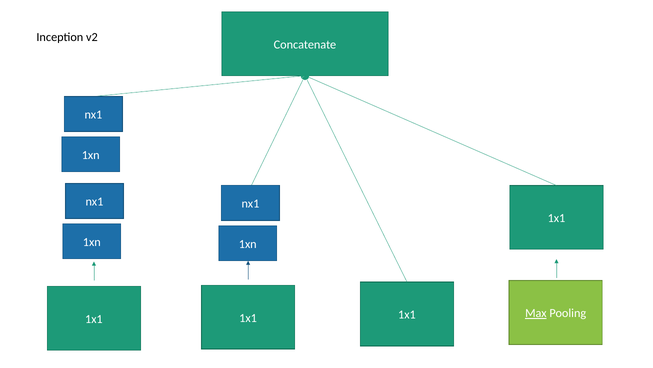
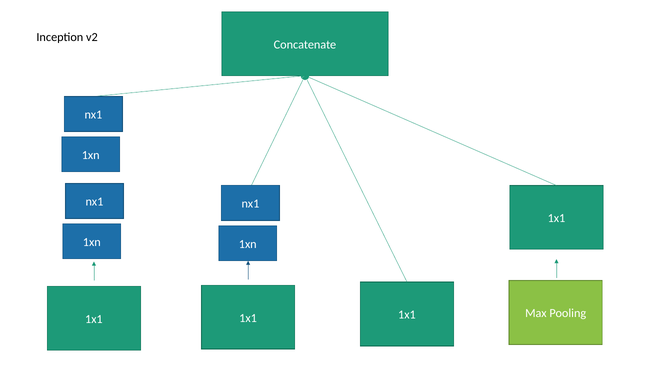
Max underline: present -> none
